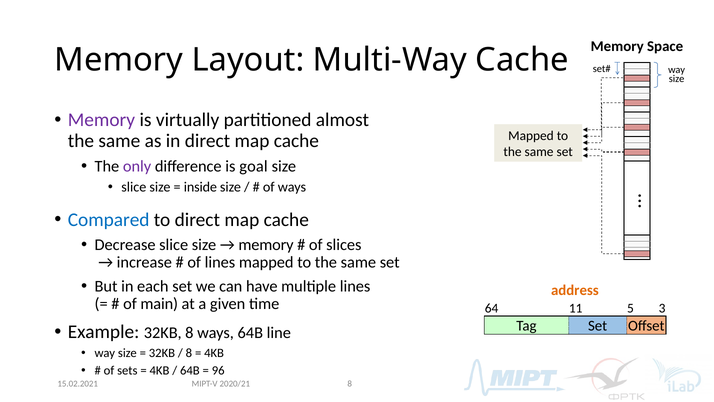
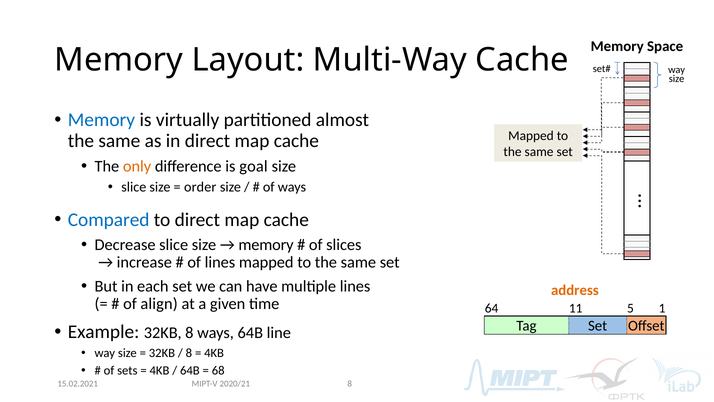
Memory at (101, 120) colour: purple -> blue
only colour: purple -> orange
inside: inside -> order
main: main -> align
3: 3 -> 1
96: 96 -> 68
